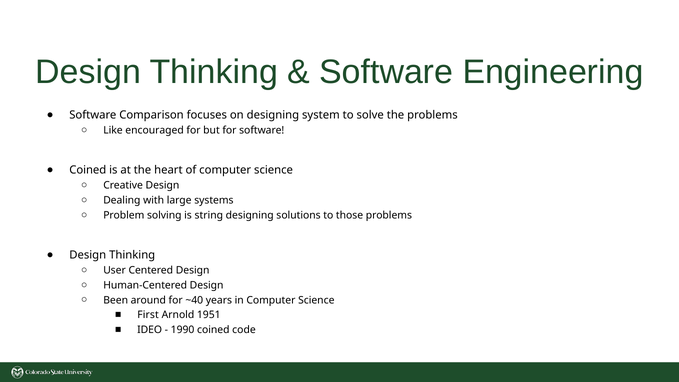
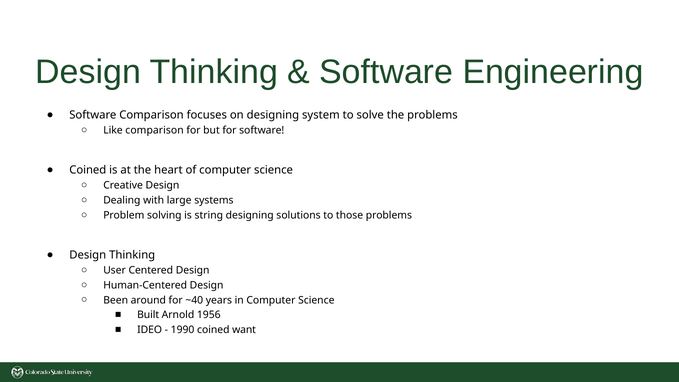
Like encouraged: encouraged -> comparison
First: First -> Built
1951: 1951 -> 1956
code: code -> want
